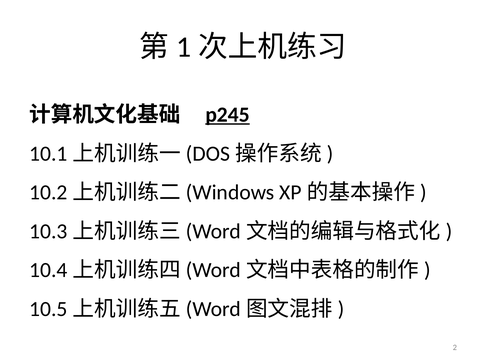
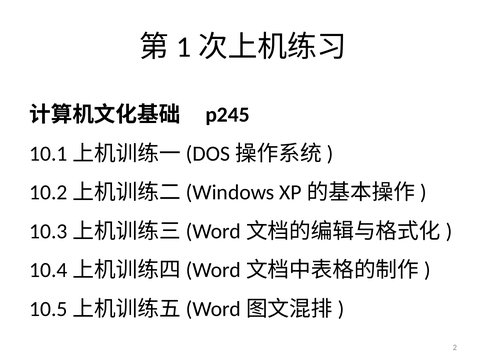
p245 underline: present -> none
